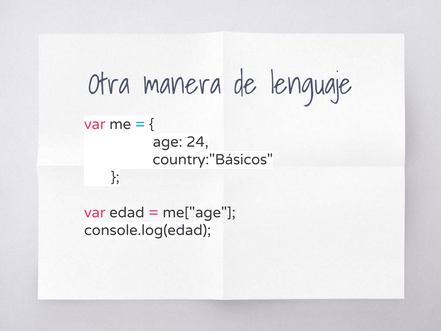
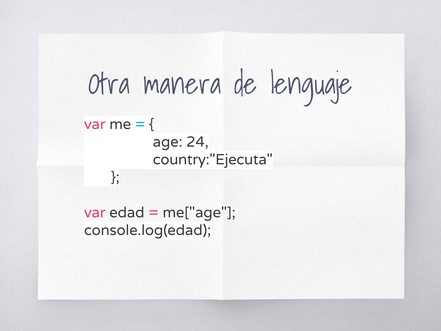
country:"Básicos: country:"Básicos -> country:"Ejecuta
